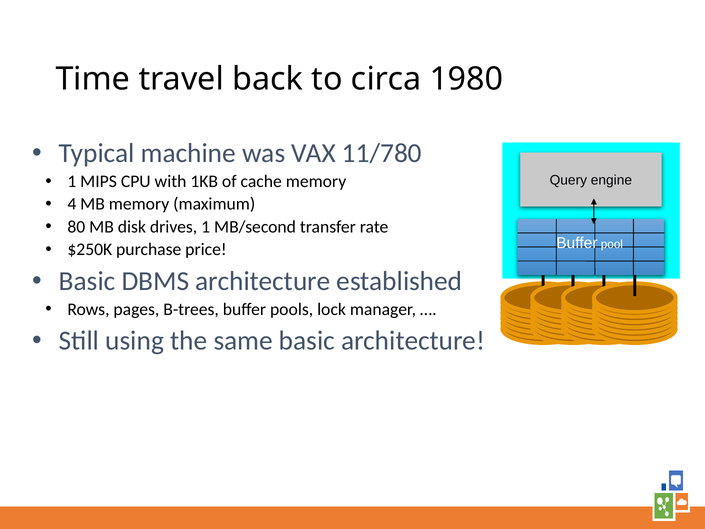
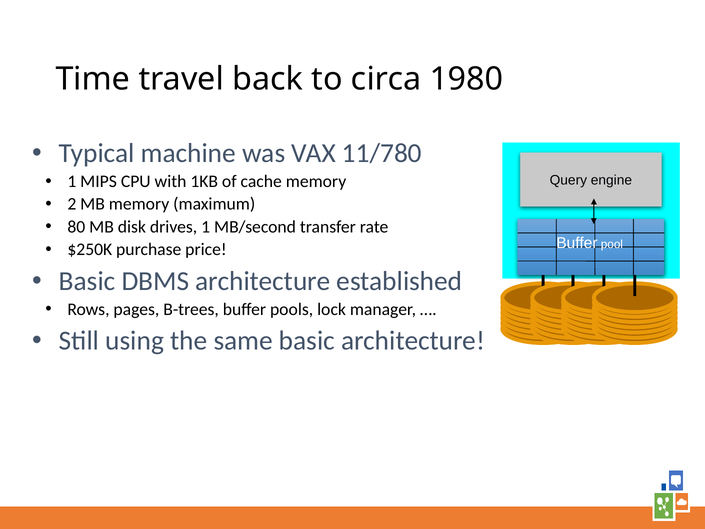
4: 4 -> 2
